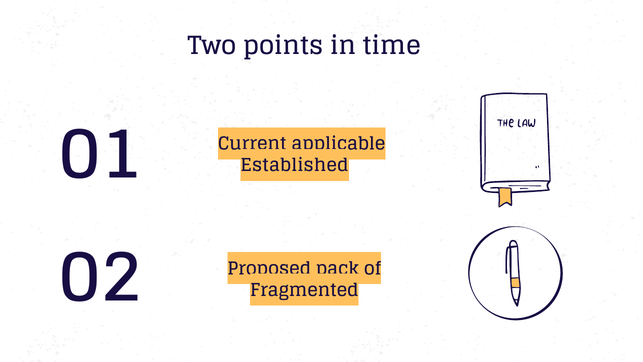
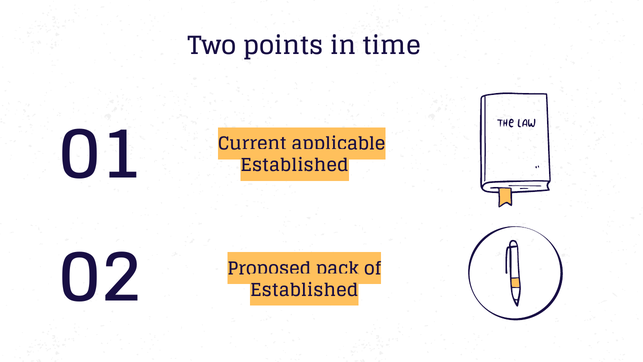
Fragmented at (304, 290): Fragmented -> Established
